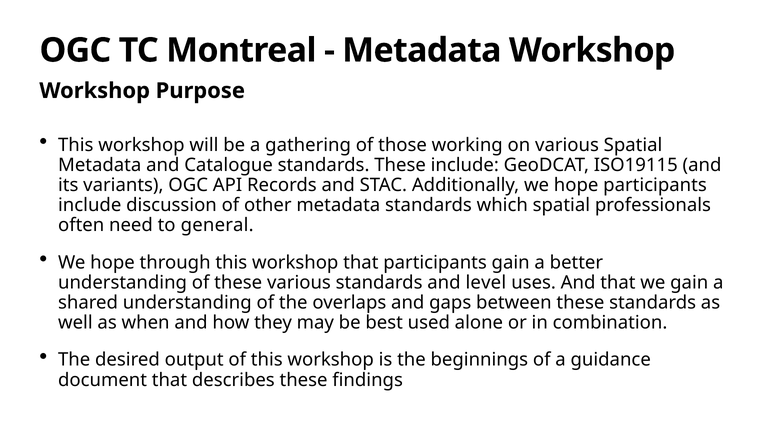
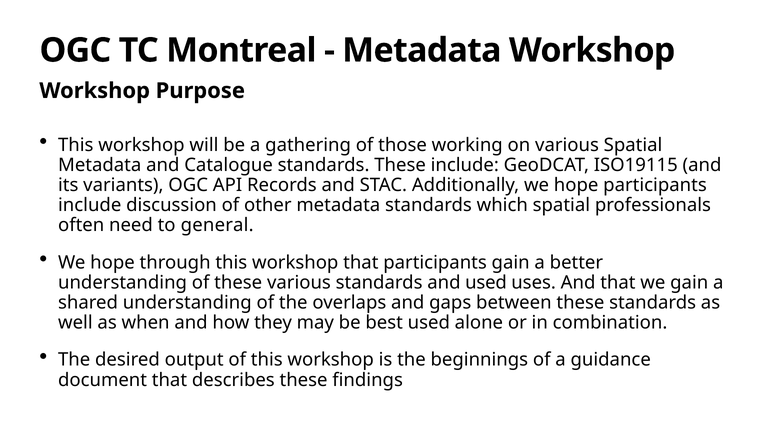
and level: level -> used
